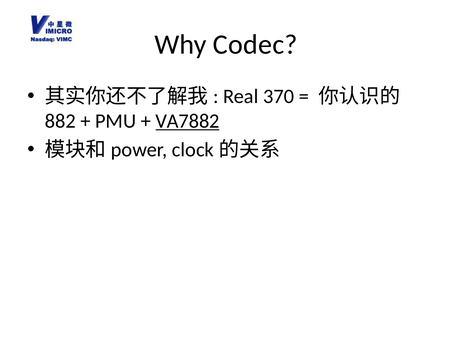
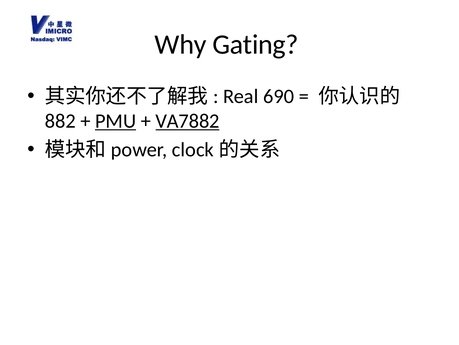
Codec: Codec -> Gating
370: 370 -> 690
PMU underline: none -> present
